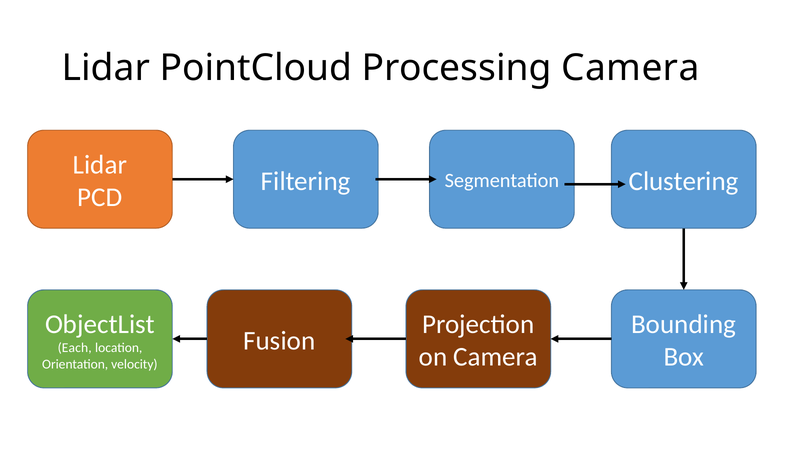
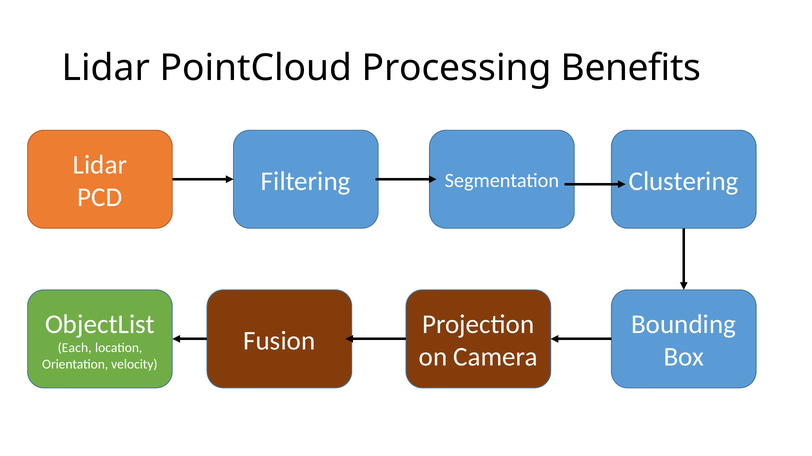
Processing Camera: Camera -> Benefits
